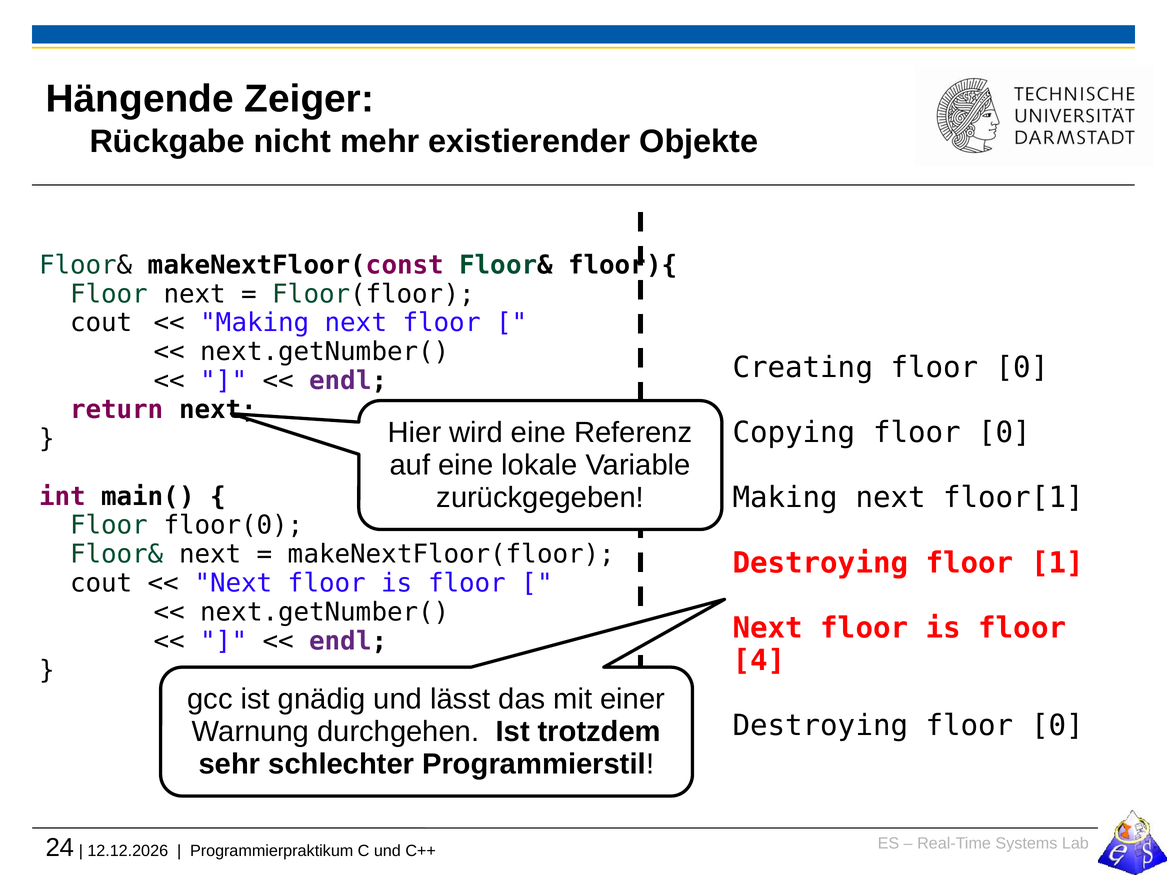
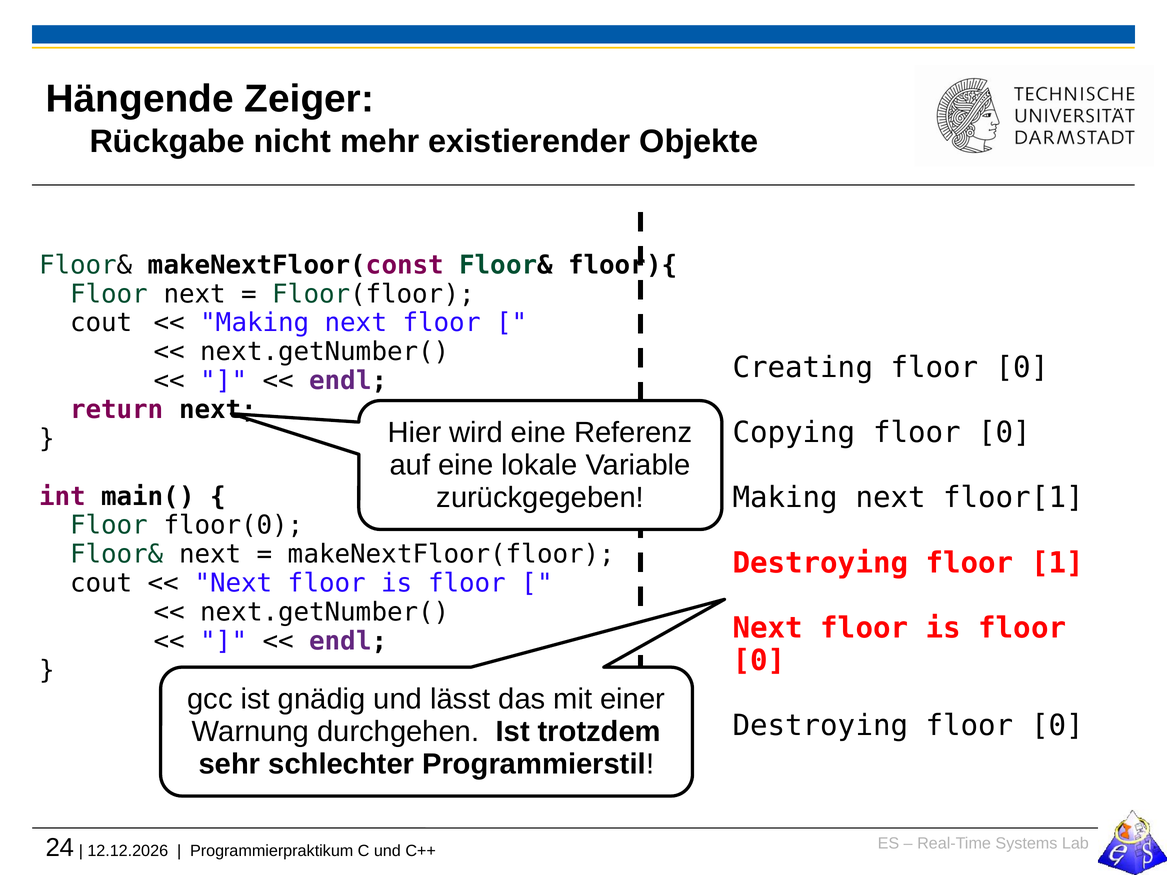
4 at (759, 661): 4 -> 0
